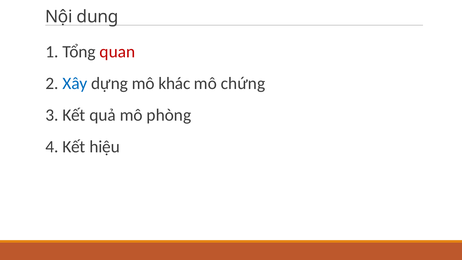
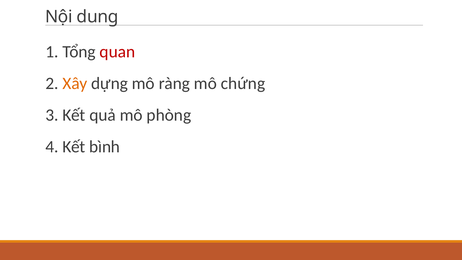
Xây colour: blue -> orange
khác: khác -> ràng
hiệu: hiệu -> bình
